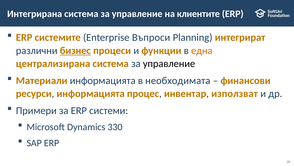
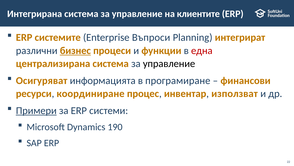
една colour: orange -> red
Материали: Материали -> Осигуряват
необходимата: необходимата -> програмиране
ресурси информацията: информацията -> координиране
Примери underline: none -> present
330: 330 -> 190
